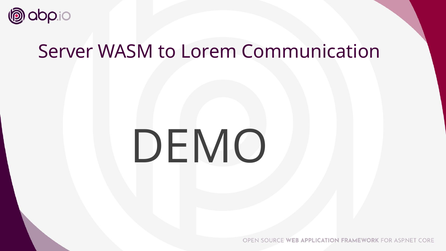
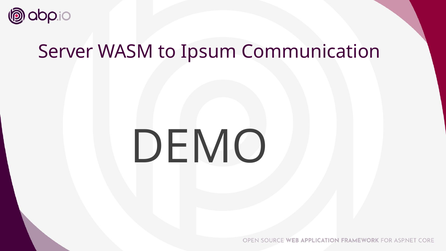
Lorem: Lorem -> Ipsum
